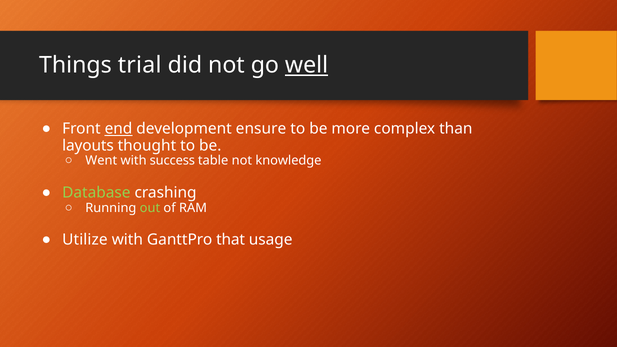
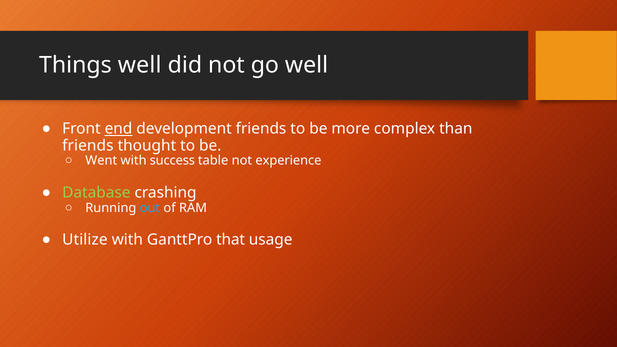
Things trial: trial -> well
well at (307, 65) underline: present -> none
development ensure: ensure -> friends
layouts at (88, 145): layouts -> friends
knowledge: knowledge -> experience
out colour: light green -> light blue
